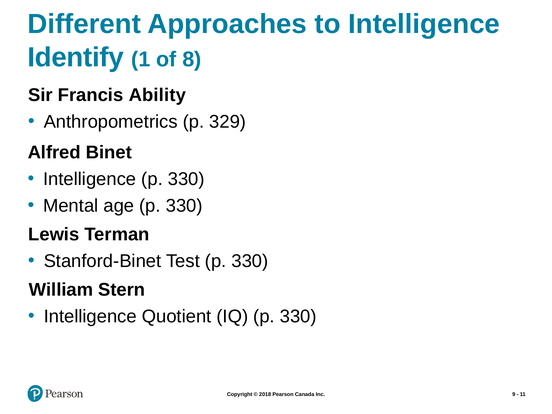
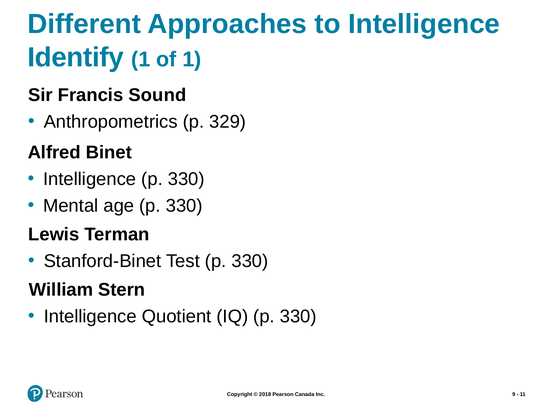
of 8: 8 -> 1
Ability: Ability -> Sound
